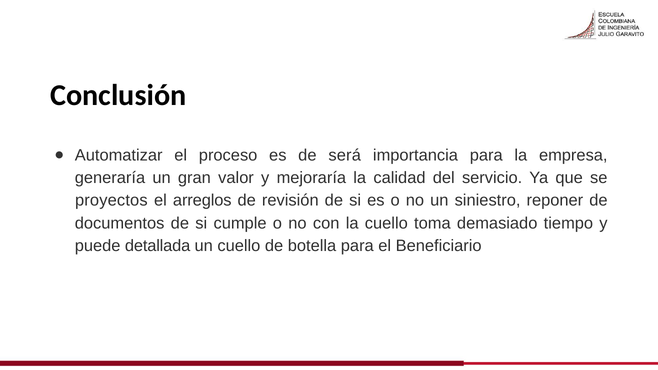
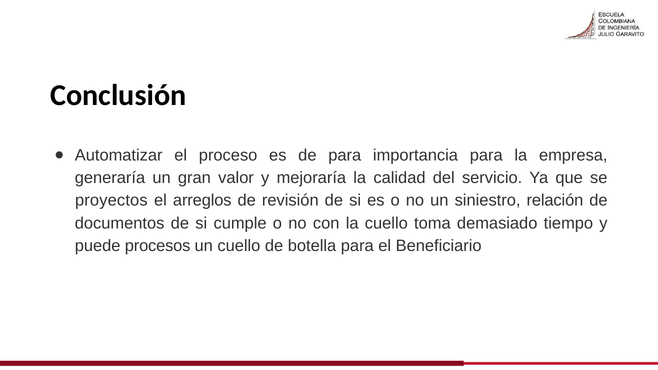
de será: será -> para
reponer: reponer -> relación
detallada: detallada -> procesos
